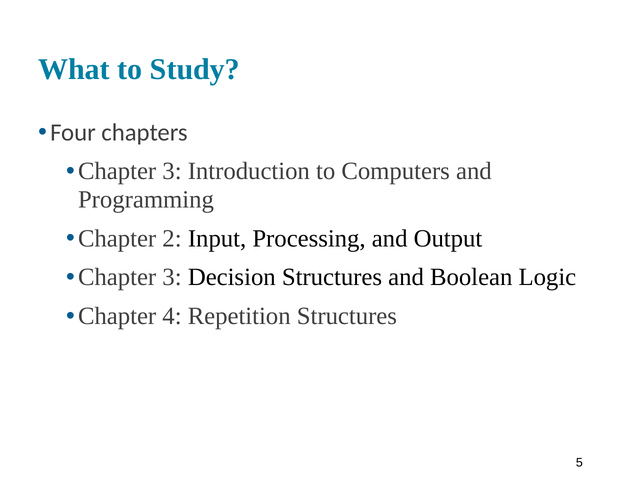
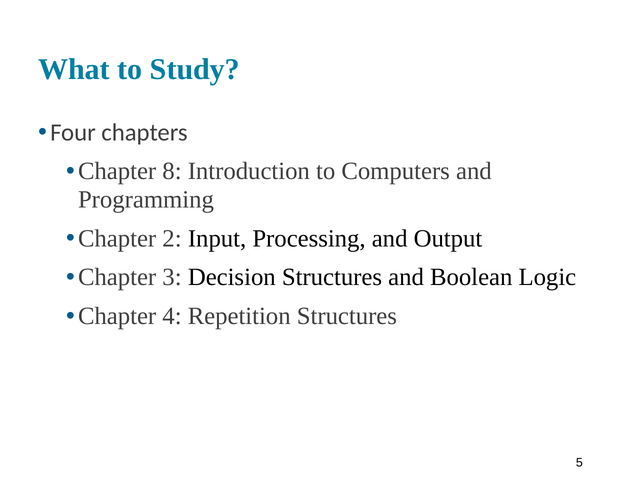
3 at (172, 171): 3 -> 8
